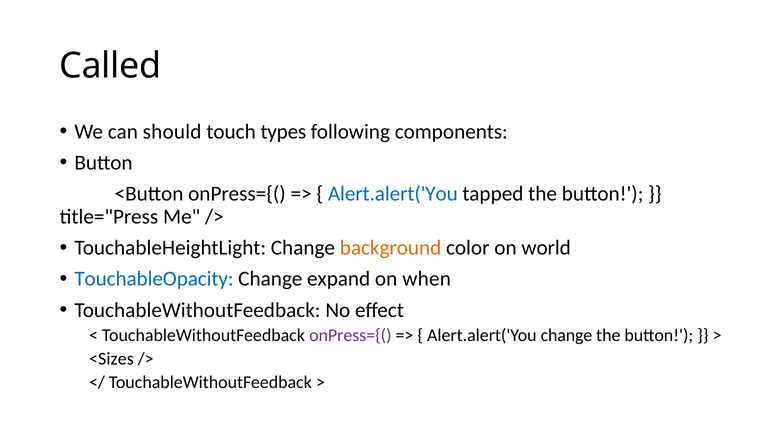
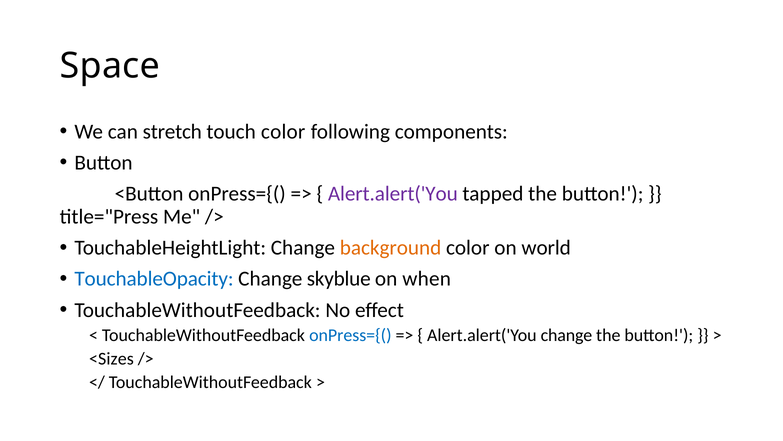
Called: Called -> Space
should: should -> stretch
touch types: types -> color
Alert.alert('You at (393, 194) colour: blue -> purple
expand: expand -> skyblue
onPress={( at (350, 335) colour: purple -> blue
